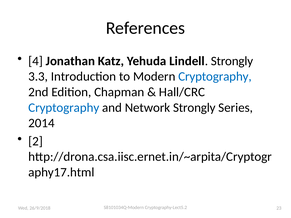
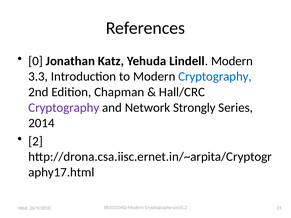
4: 4 -> 0
Lindell Strongly: Strongly -> Modern
Cryptography at (64, 108) colour: blue -> purple
